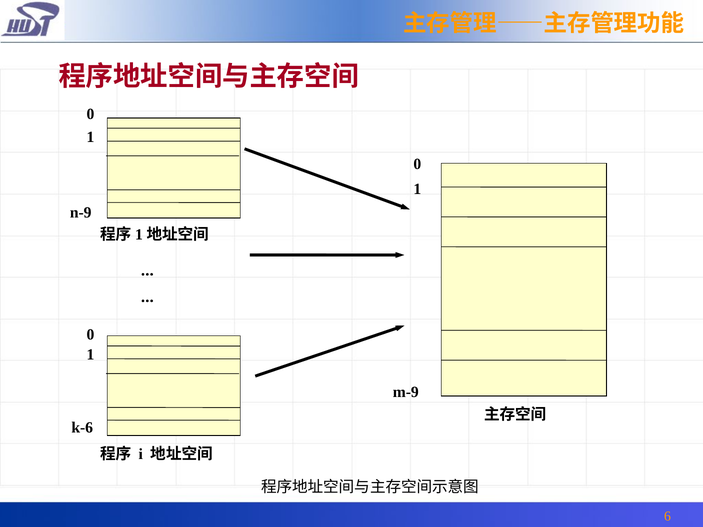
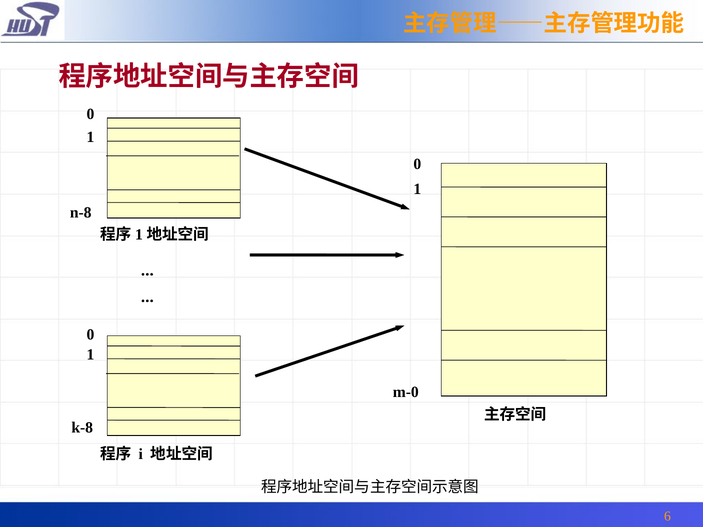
n-9: n-9 -> n-8
m-9: m-9 -> m-0
k-6: k-6 -> k-8
